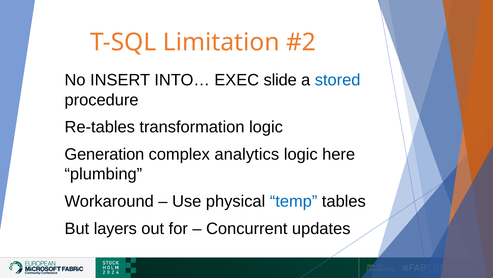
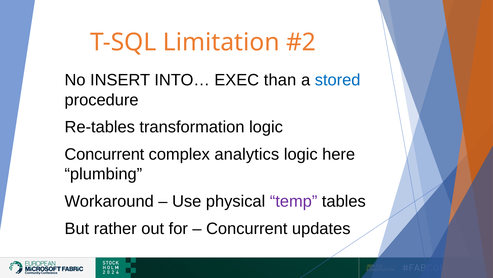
slide: slide -> than
Generation at (104, 154): Generation -> Concurrent
temp colour: blue -> purple
layers: layers -> rather
